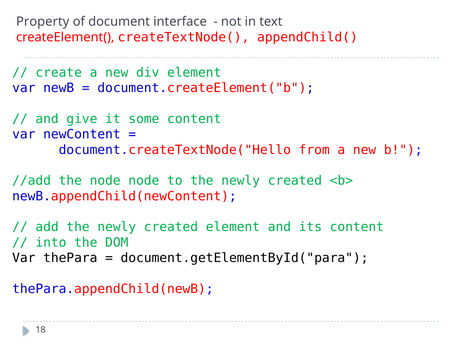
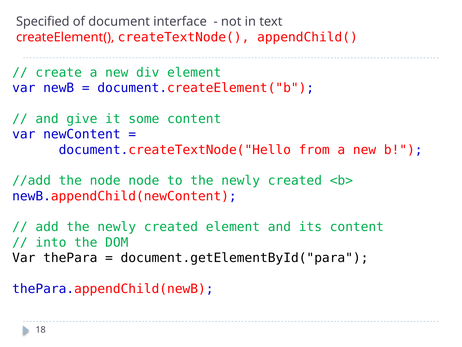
Property: Property -> Specified
